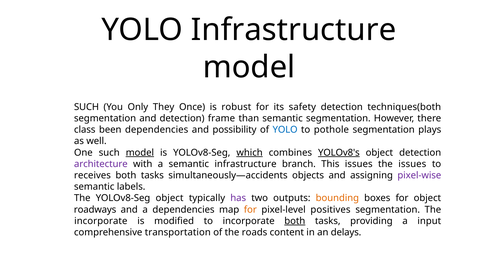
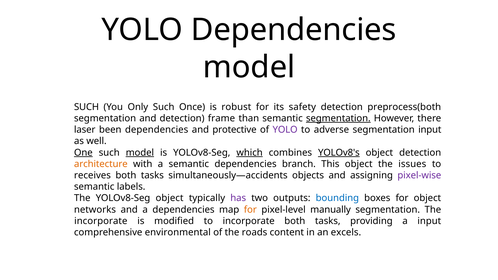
YOLO Infrastructure: Infrastructure -> Dependencies
Only They: They -> Such
techniques(both: techniques(both -> preprocess(both
segmentation at (338, 118) underline: none -> present
class: class -> laser
possibility: possibility -> protective
YOLO at (285, 130) colour: blue -> purple
pothole: pothole -> adverse
segmentation plays: plays -> input
One underline: none -> present
architecture colour: purple -> orange
semantic infrastructure: infrastructure -> dependencies
This issues: issues -> object
bounding colour: orange -> blue
roadways: roadways -> networks
positives: positives -> manually
both at (295, 221) underline: present -> none
transportation: transportation -> environmental
delays: delays -> excels
